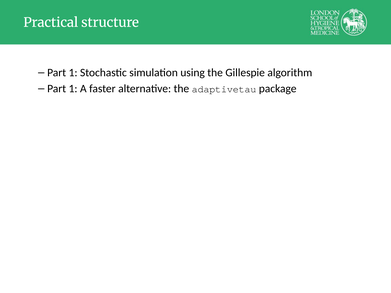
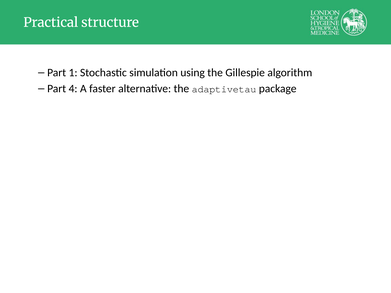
1 at (73, 89): 1 -> 4
